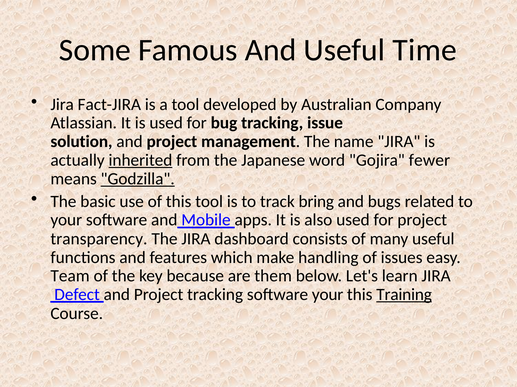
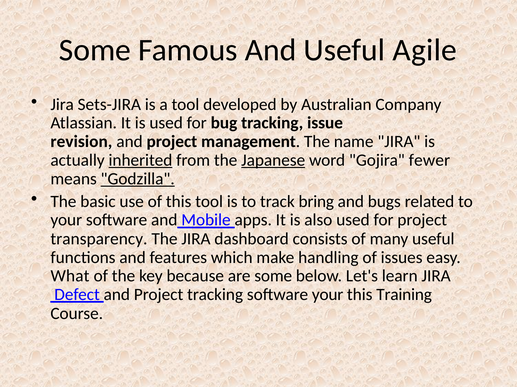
Time: Time -> Agile
Fact-JIRA: Fact-JIRA -> Sets-JIRA
solution: solution -> revision
Japanese underline: none -> present
Team: Team -> What
are them: them -> some
Training underline: present -> none
